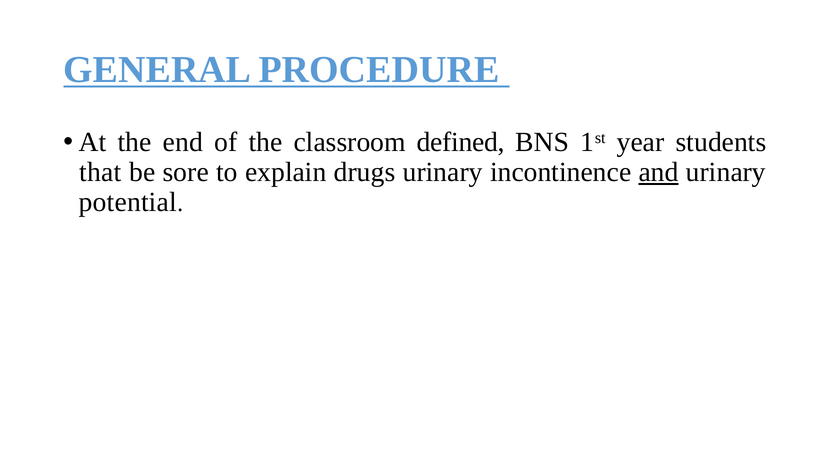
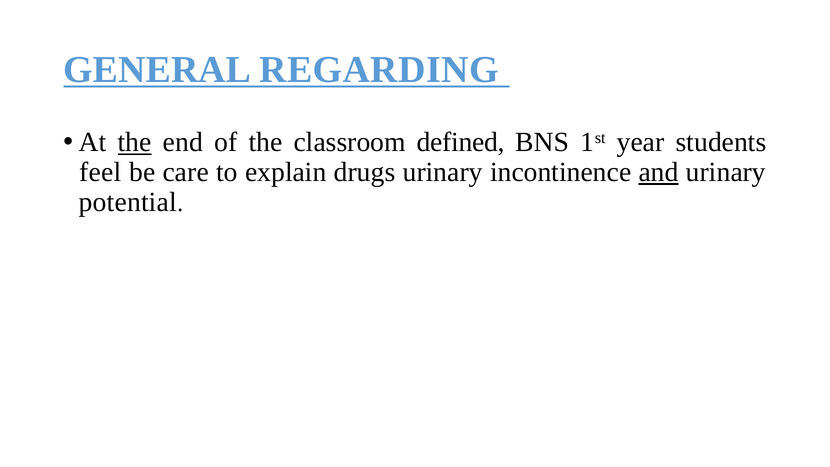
PROCEDURE: PROCEDURE -> REGARDING
the at (135, 142) underline: none -> present
that: that -> feel
sore: sore -> care
